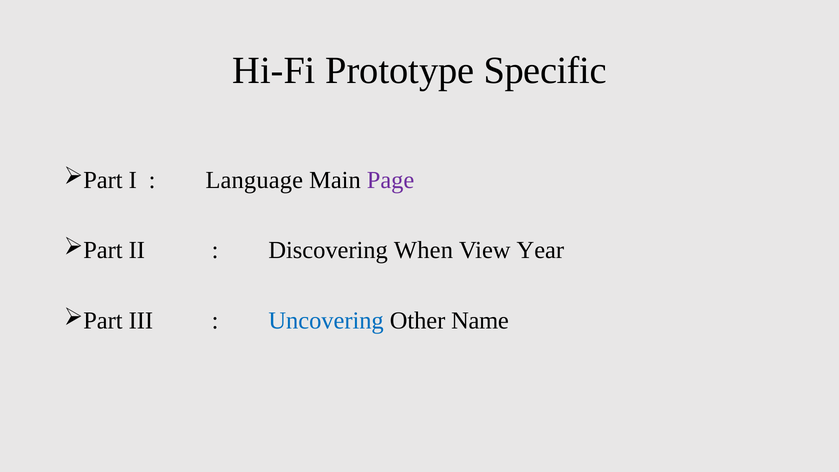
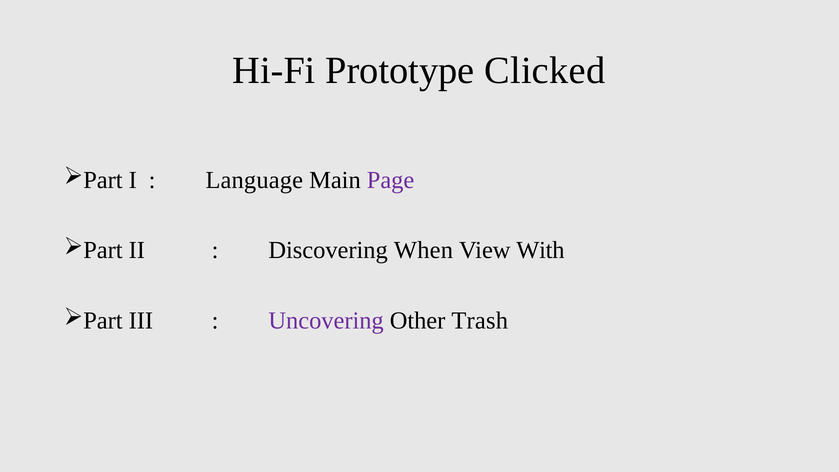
Specific: Specific -> Clicked
Year: Year -> With
Uncovering colour: blue -> purple
Name: Name -> Trash
